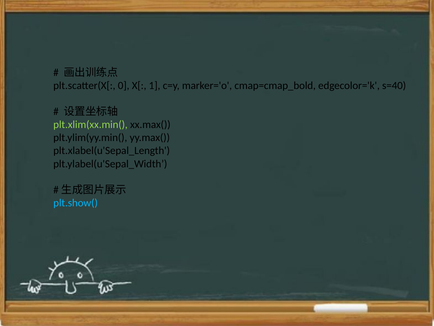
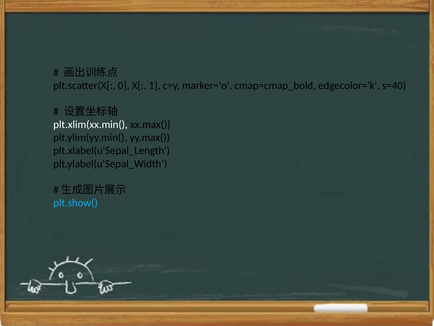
plt.xlim(xx.min( colour: light green -> white
